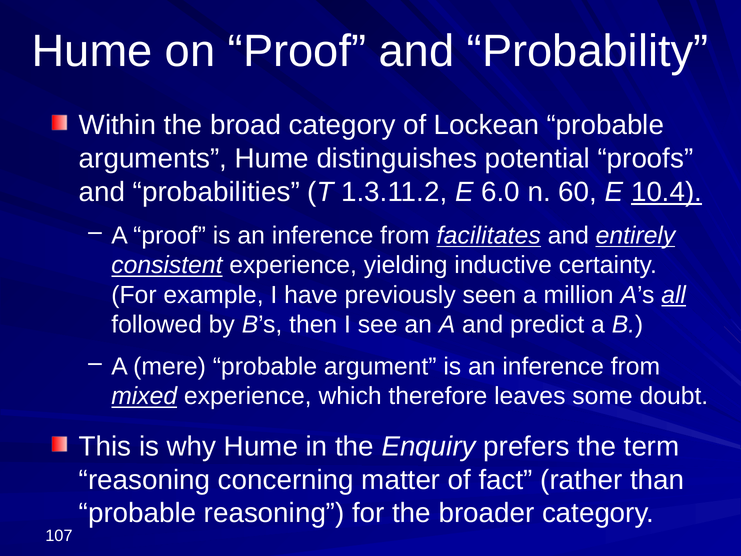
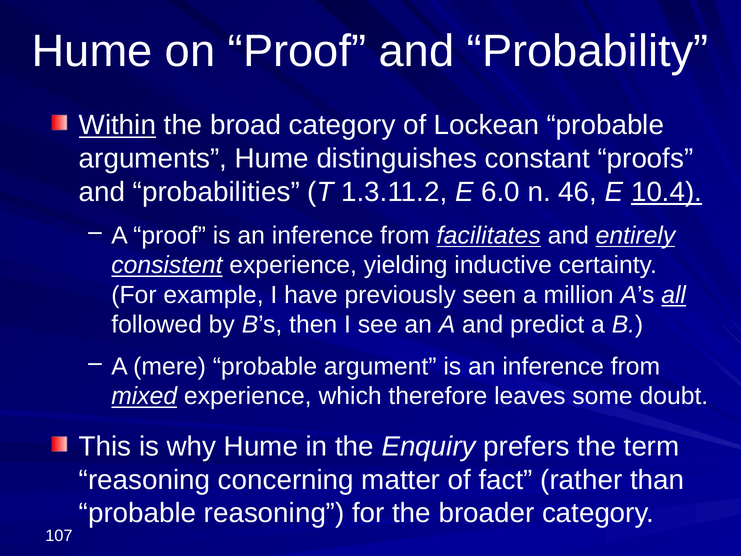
Within underline: none -> present
potential: potential -> constant
60: 60 -> 46
